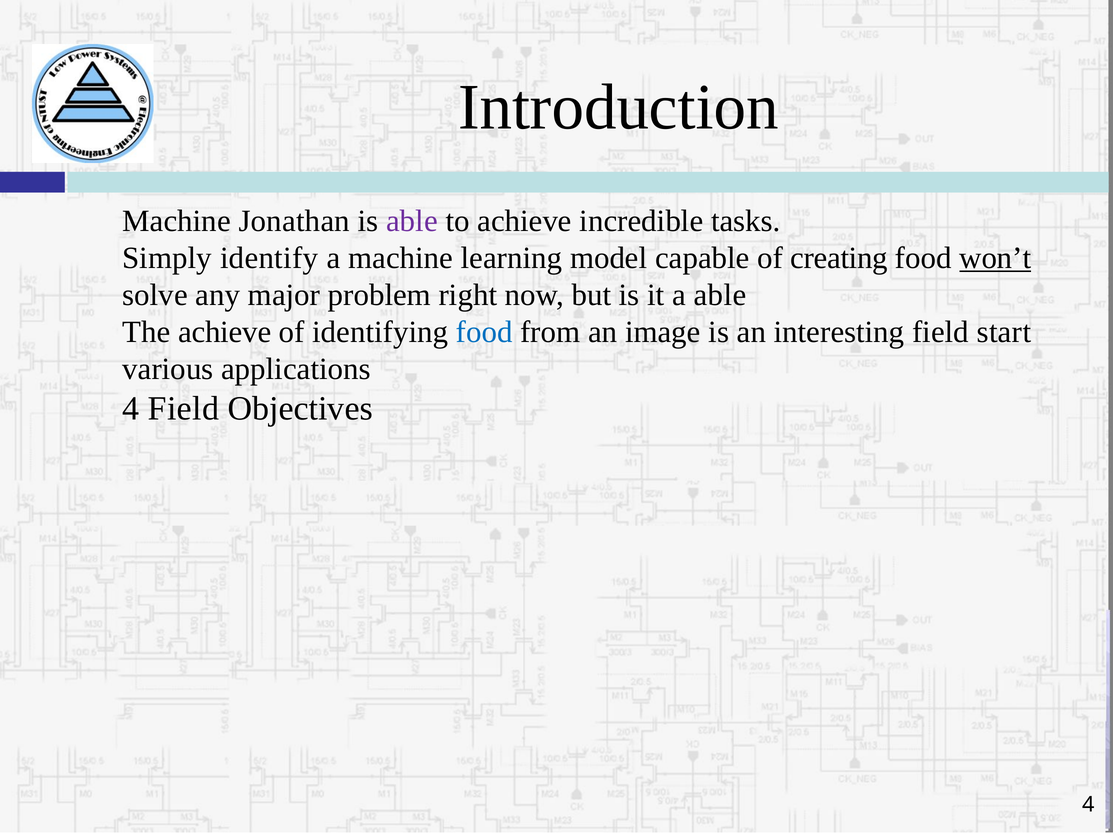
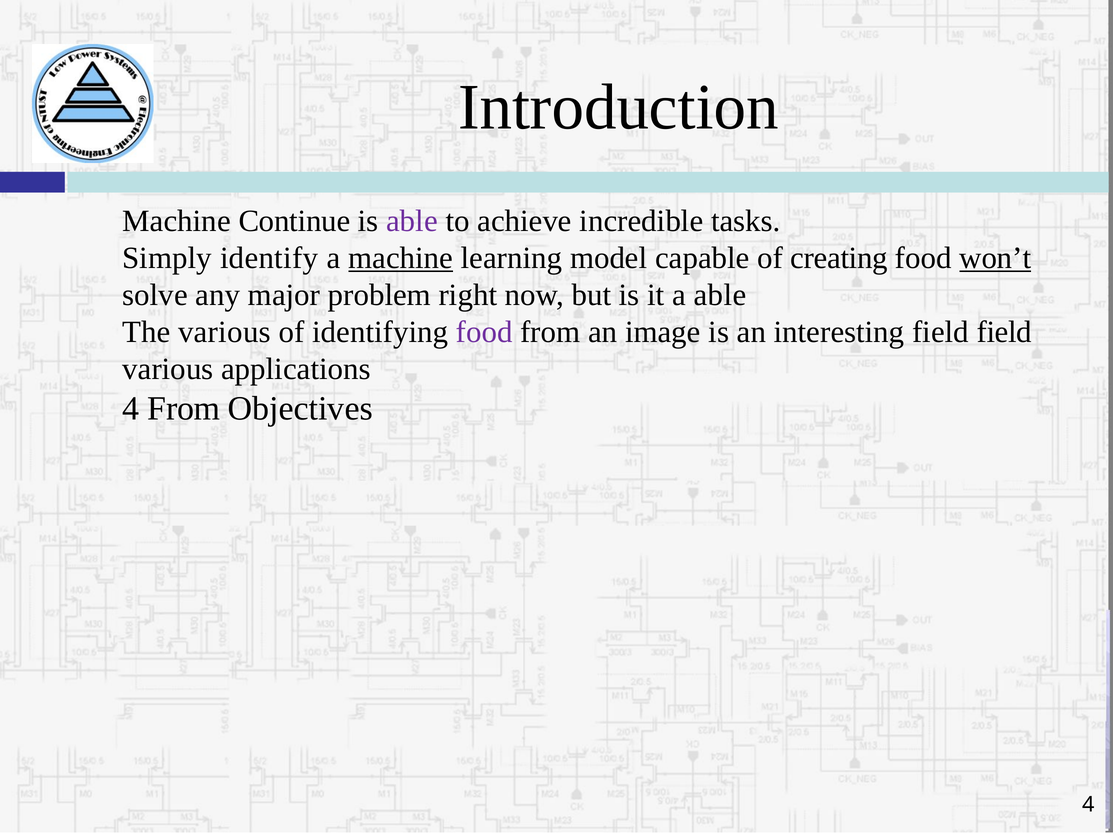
Jonathan: Jonathan -> Continue
machine underline: none -> present
achieve at (225, 332): achieve -> various
food at (484, 332) colour: blue -> purple
field start: start -> field
Field at (183, 409): Field -> From
